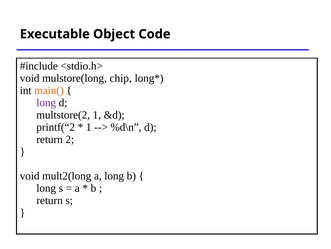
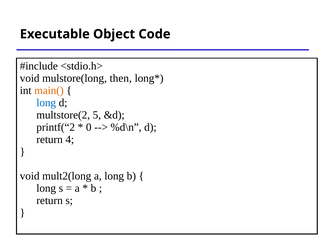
chip: chip -> then
long at (46, 102) colour: purple -> blue
multstore(2 1: 1 -> 5
1 at (89, 127): 1 -> 0
2: 2 -> 4
